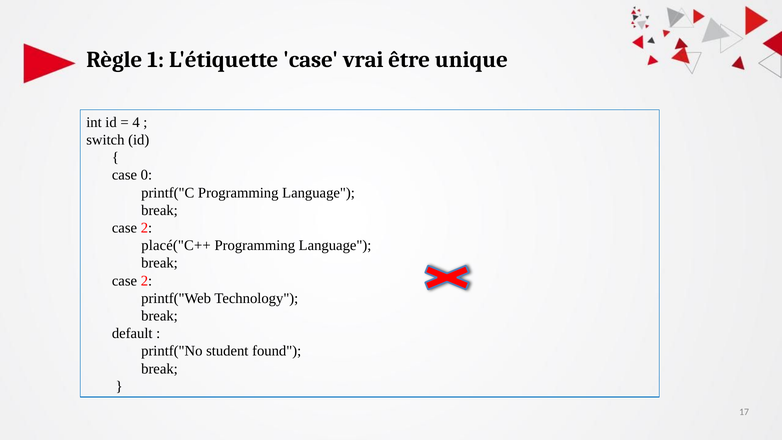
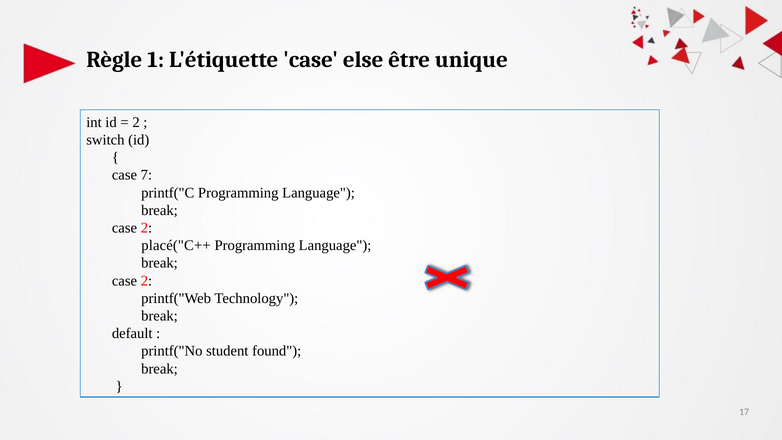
vrai: vrai -> else
4 at (136, 122): 4 -> 2
0: 0 -> 7
